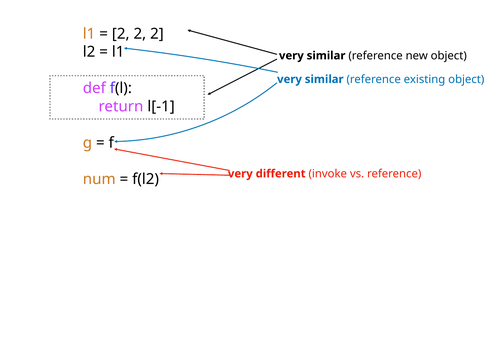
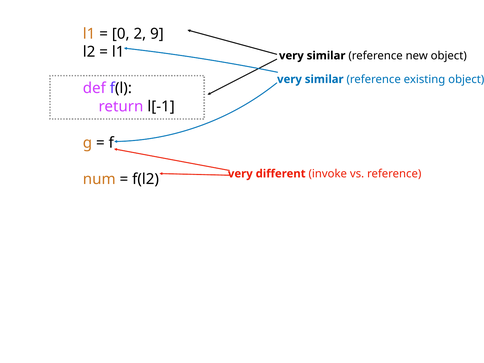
2 at (121, 34): 2 -> 0
2 at (157, 34): 2 -> 9
